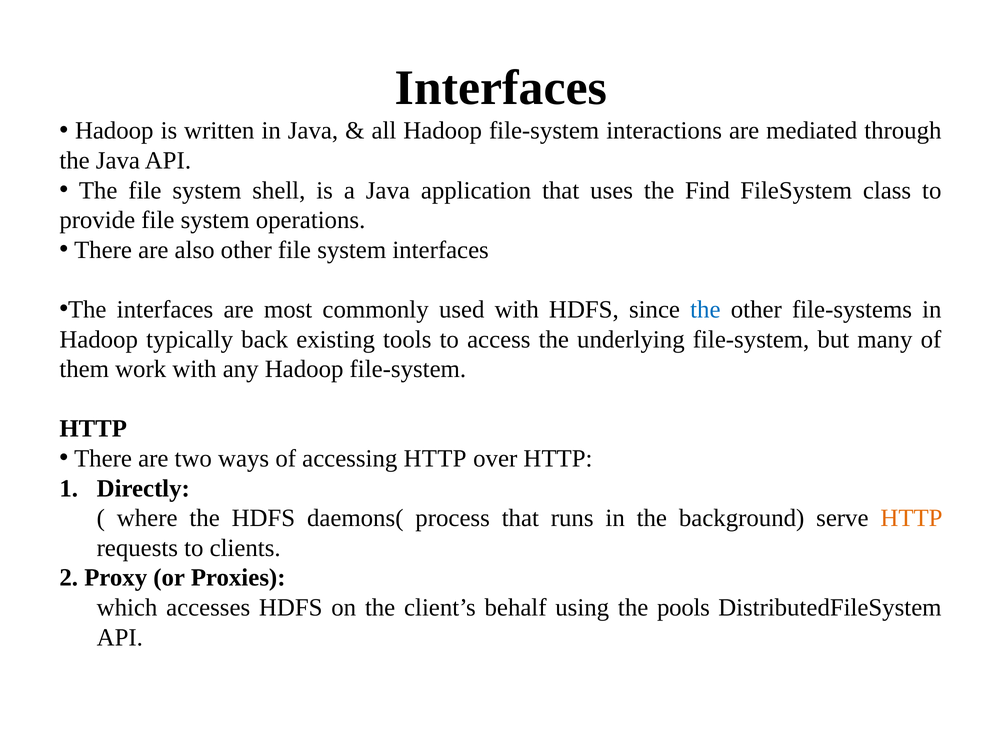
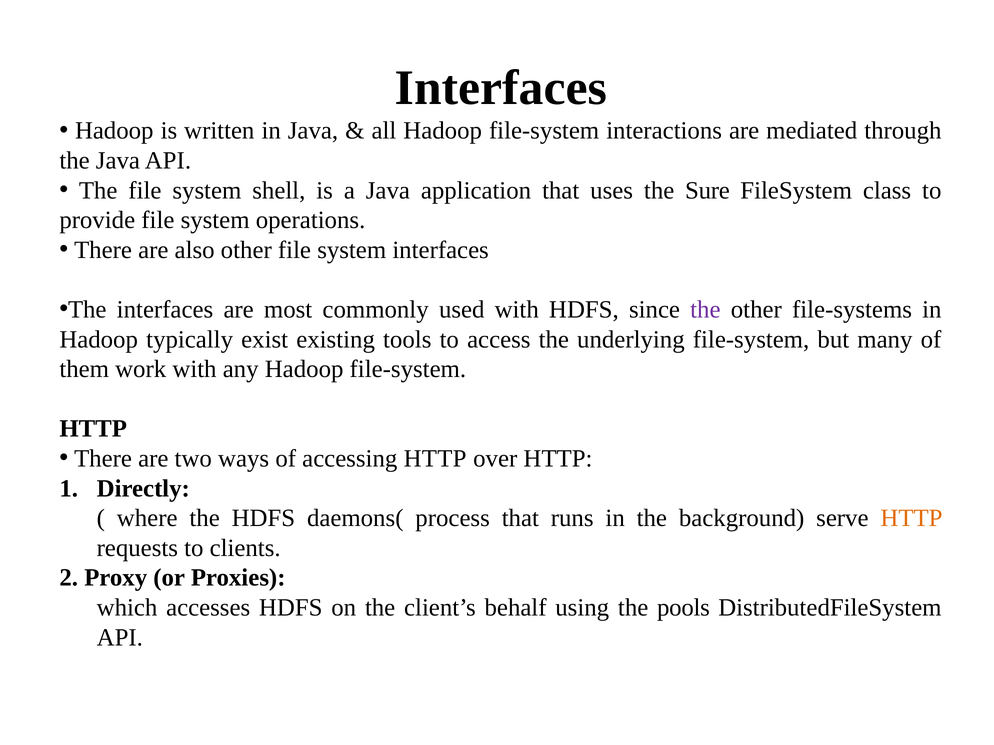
Find: Find -> Sure
the at (705, 310) colour: blue -> purple
back: back -> exist
